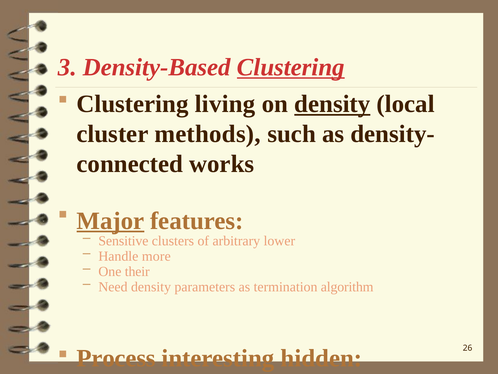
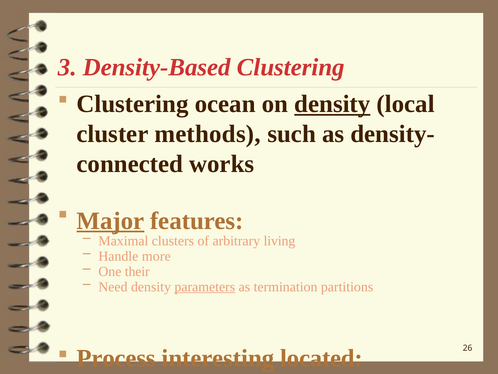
Clustering at (291, 67) underline: present -> none
living: living -> ocean
Sensitive: Sensitive -> Maximal
lower: lower -> living
parameters underline: none -> present
algorithm: algorithm -> partitions
hidden: hidden -> located
